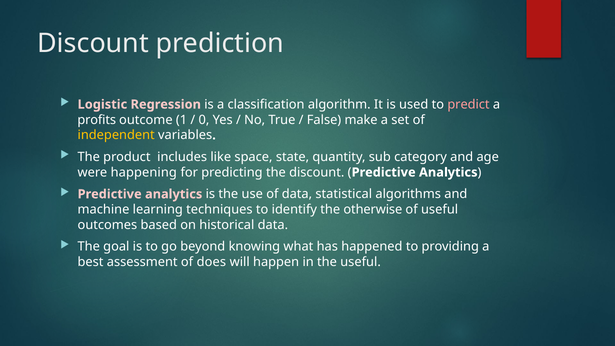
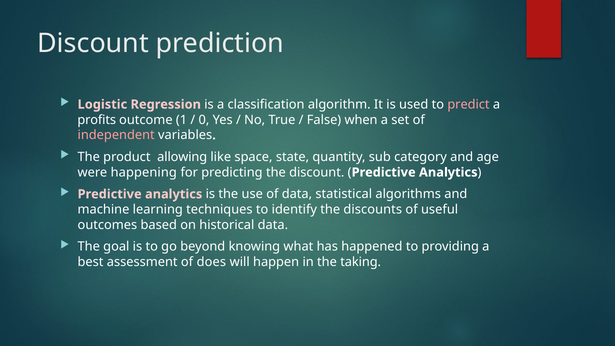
make: make -> when
independent colour: yellow -> pink
includes: includes -> allowing
otherwise: otherwise -> discounts
the useful: useful -> taking
